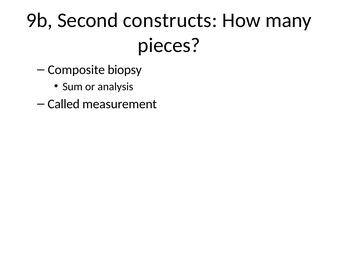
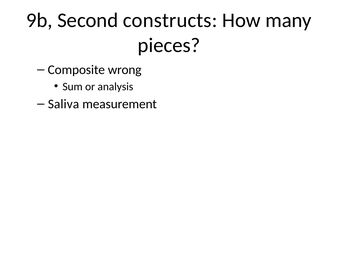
biopsy: biopsy -> wrong
Called: Called -> Saliva
